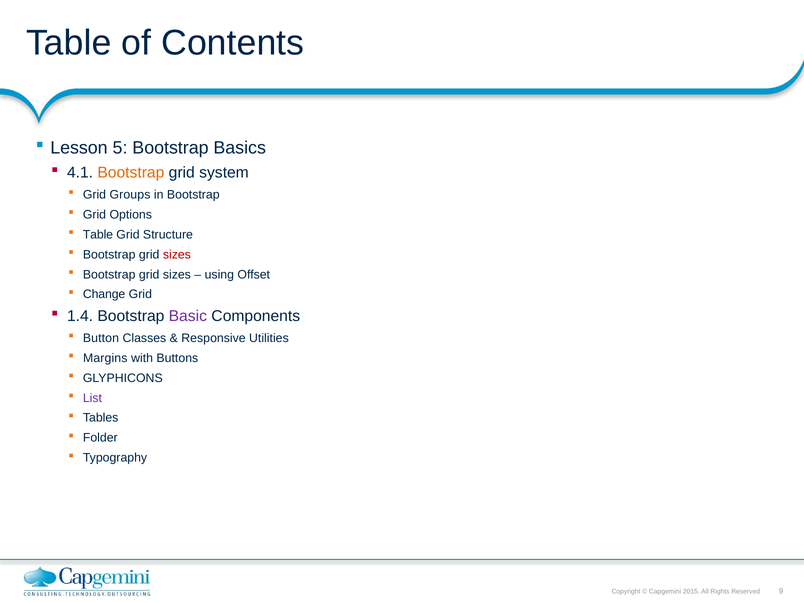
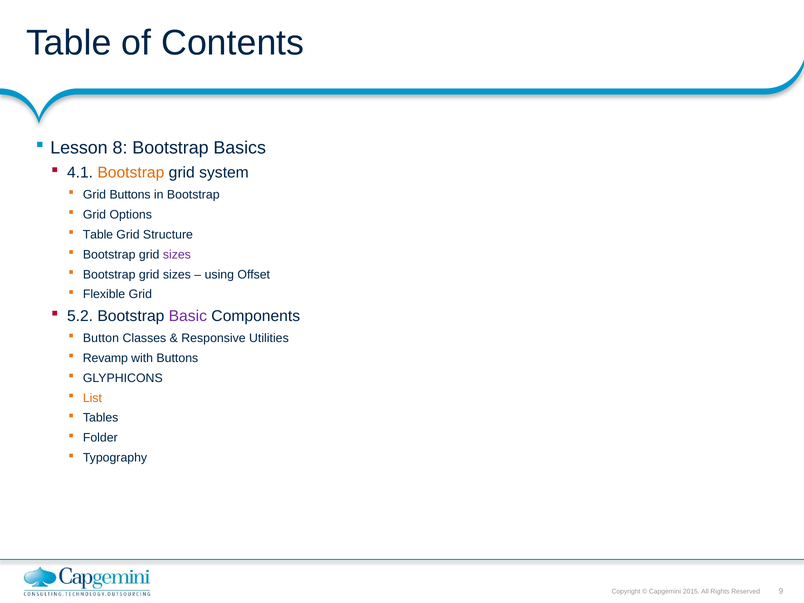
5: 5 -> 8
Grid Groups: Groups -> Buttons
sizes at (177, 254) colour: red -> purple
Change: Change -> Flexible
1.4: 1.4 -> 5.2
Margins: Margins -> Revamp
List colour: purple -> orange
